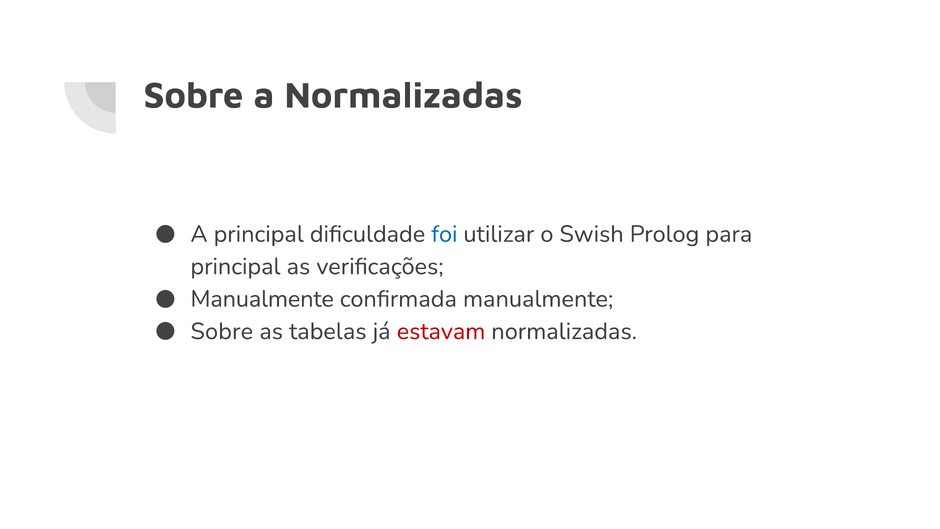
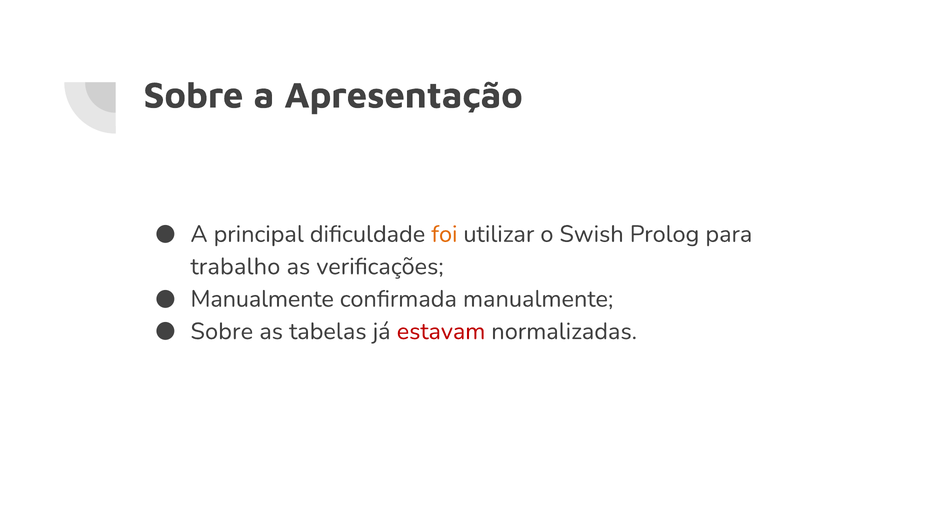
a Normalizadas: Normalizadas -> Apresentação
foi colour: blue -> orange
principal at (235, 266): principal -> trabalho
